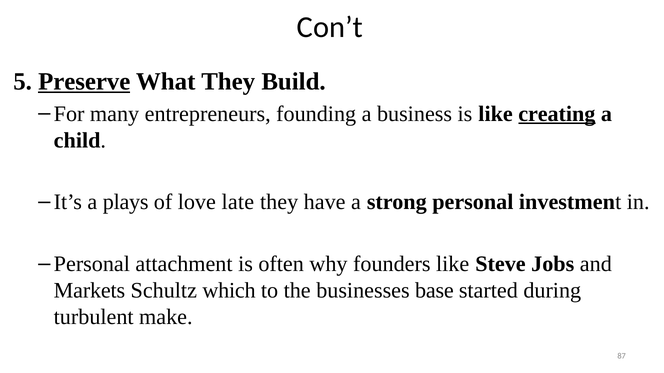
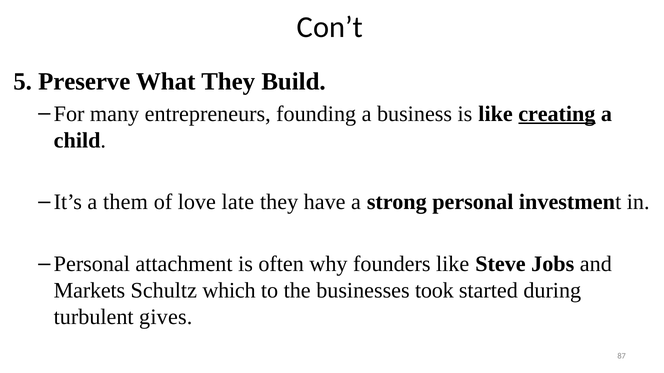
Preserve underline: present -> none
plays: plays -> them
base: base -> took
make: make -> gives
